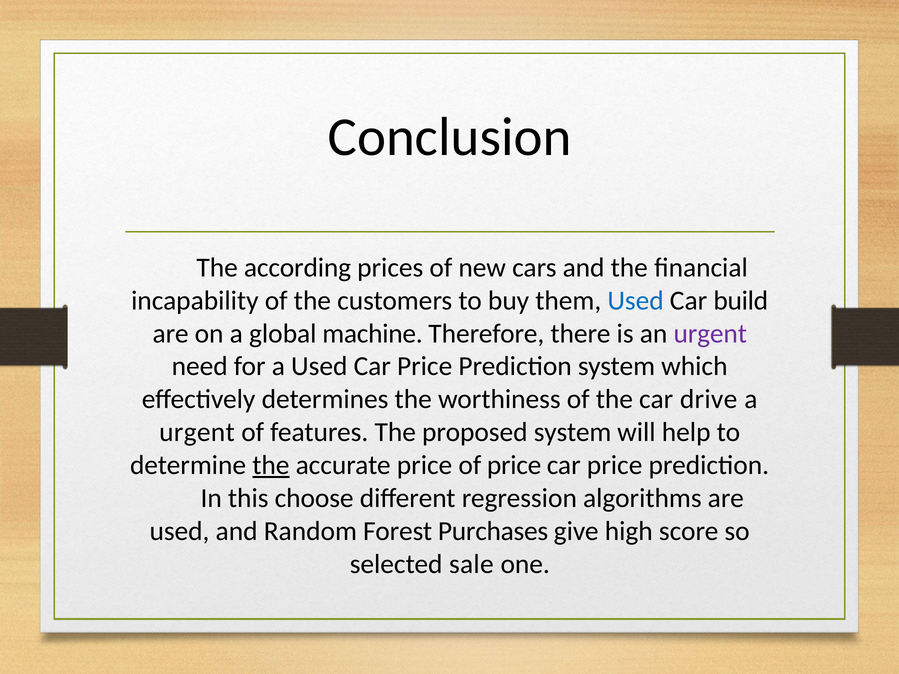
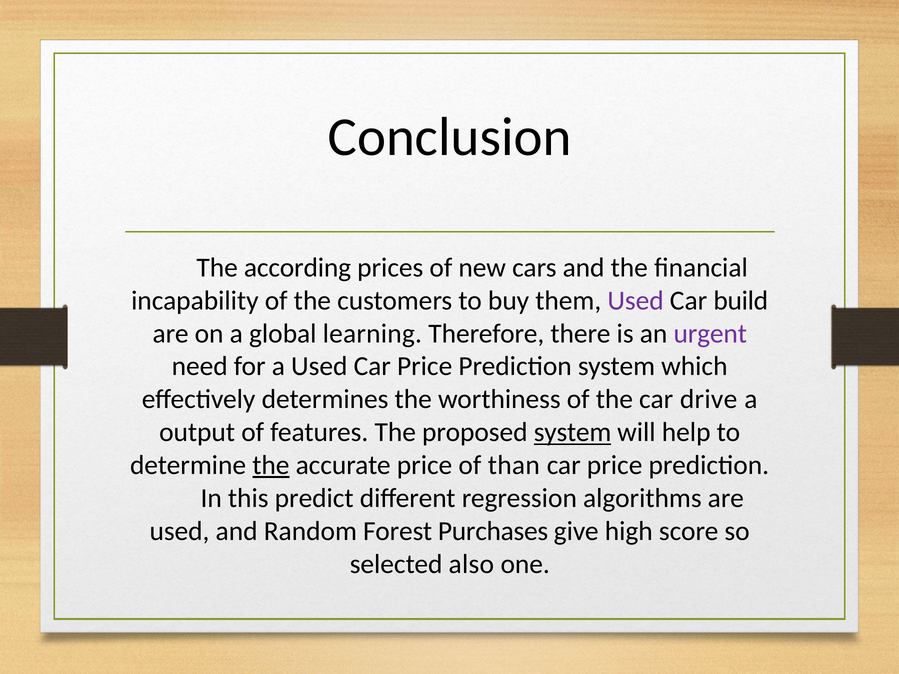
Used at (636, 301) colour: blue -> purple
machine: machine -> learning
urgent at (197, 432): urgent -> output
system at (573, 432) underline: none -> present
of price: price -> than
choose: choose -> predict
sale: sale -> also
